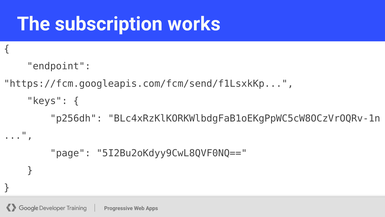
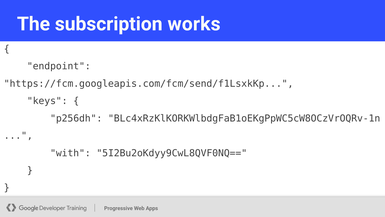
page: page -> with
